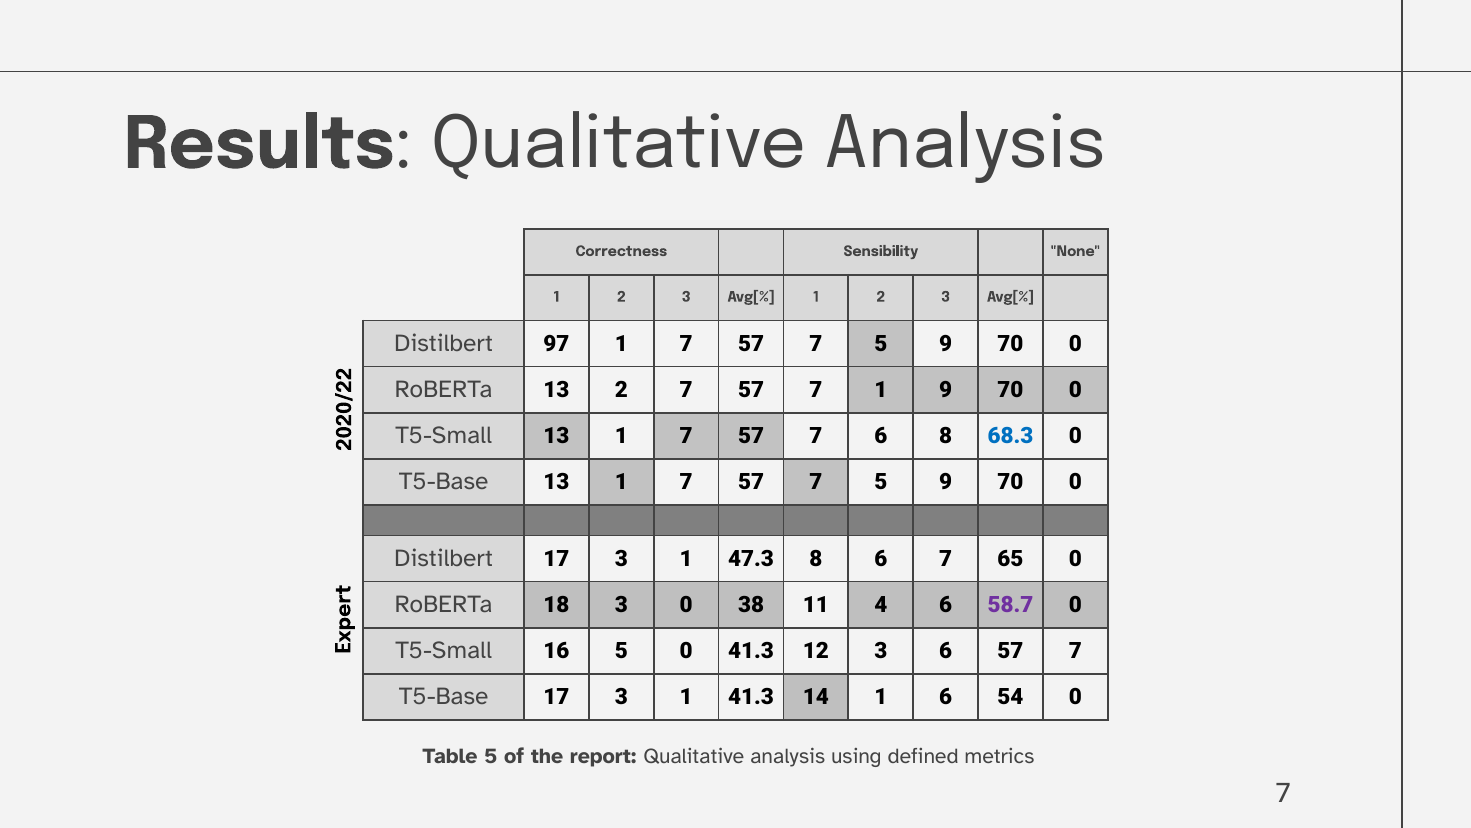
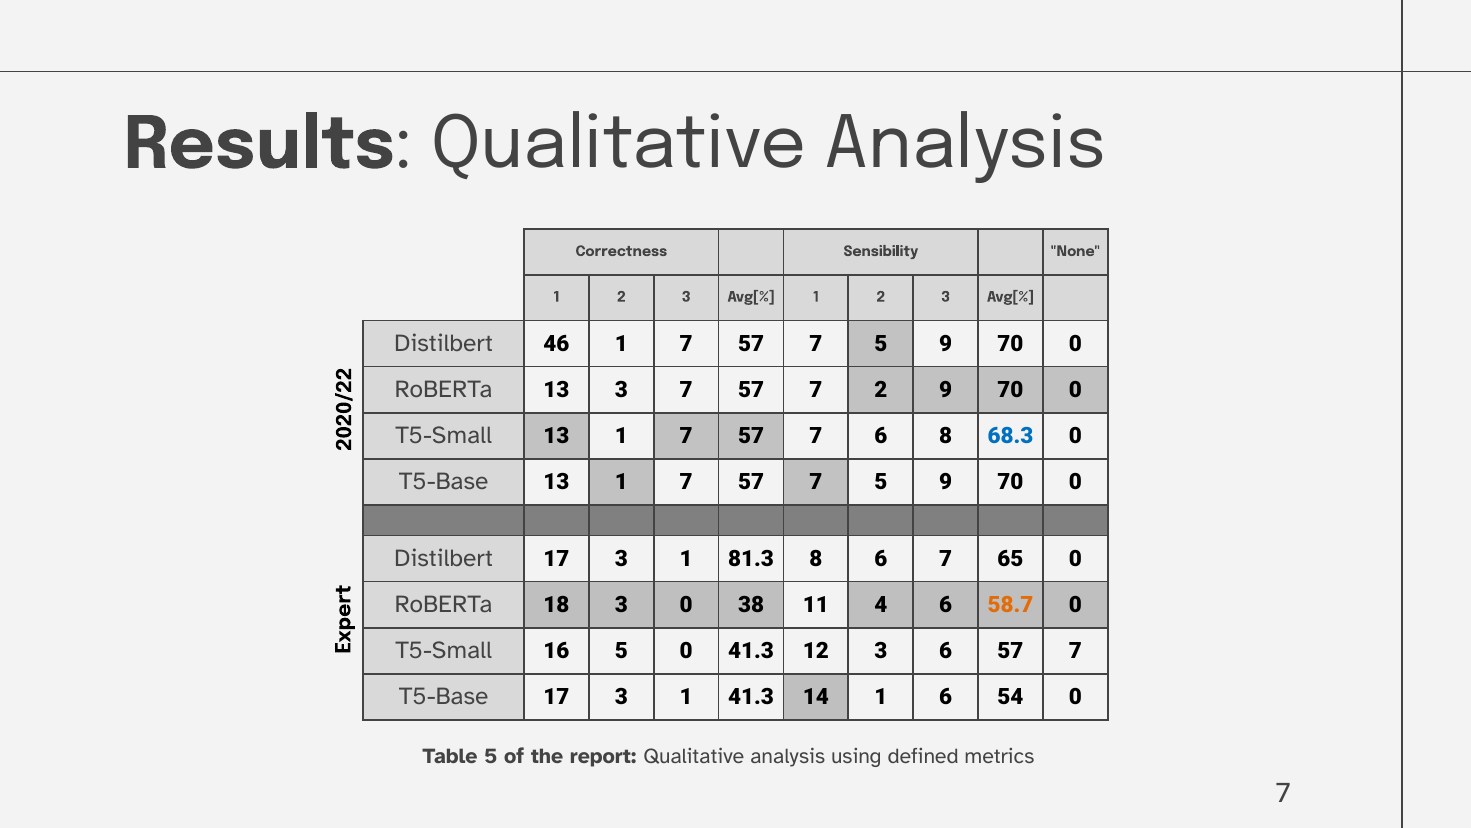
97: 97 -> 46
13 2: 2 -> 3
7 1: 1 -> 2
47.3: 47.3 -> 81.3
58.7 colour: purple -> orange
